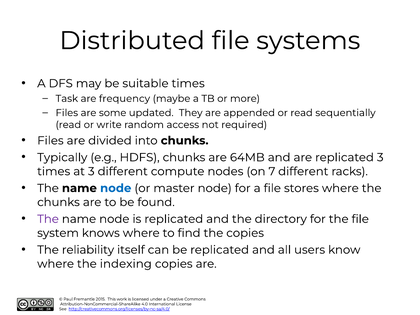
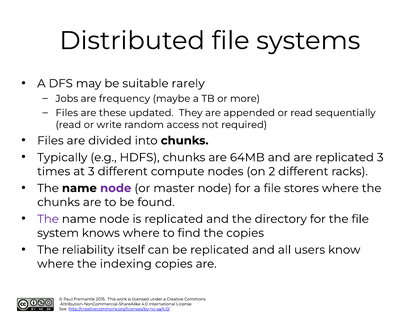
suitable times: times -> rarely
Task: Task -> Jobs
some: some -> these
7: 7 -> 2
node at (116, 188) colour: blue -> purple
